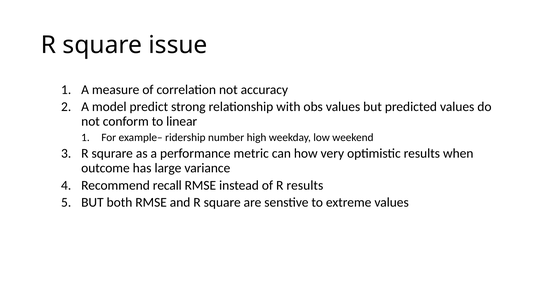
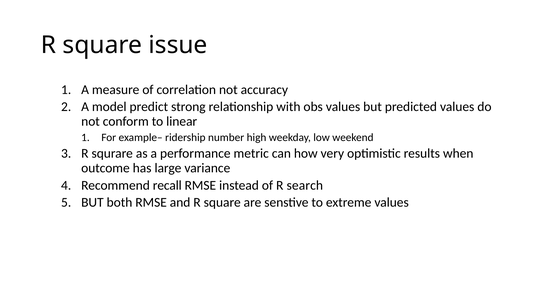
R results: results -> search
